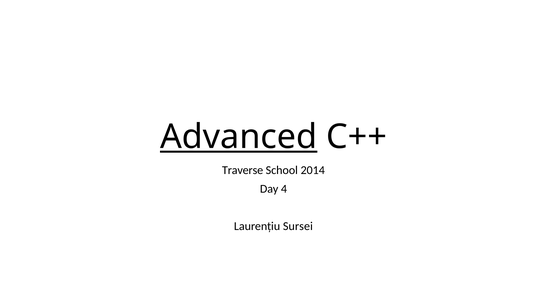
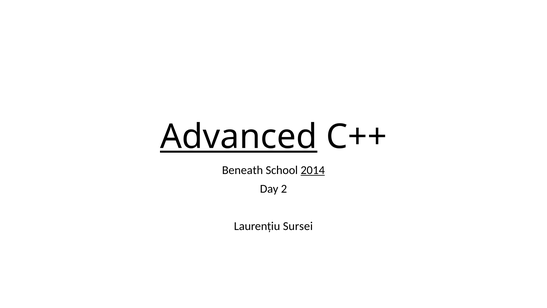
Traverse: Traverse -> Beneath
2014 underline: none -> present
4: 4 -> 2
